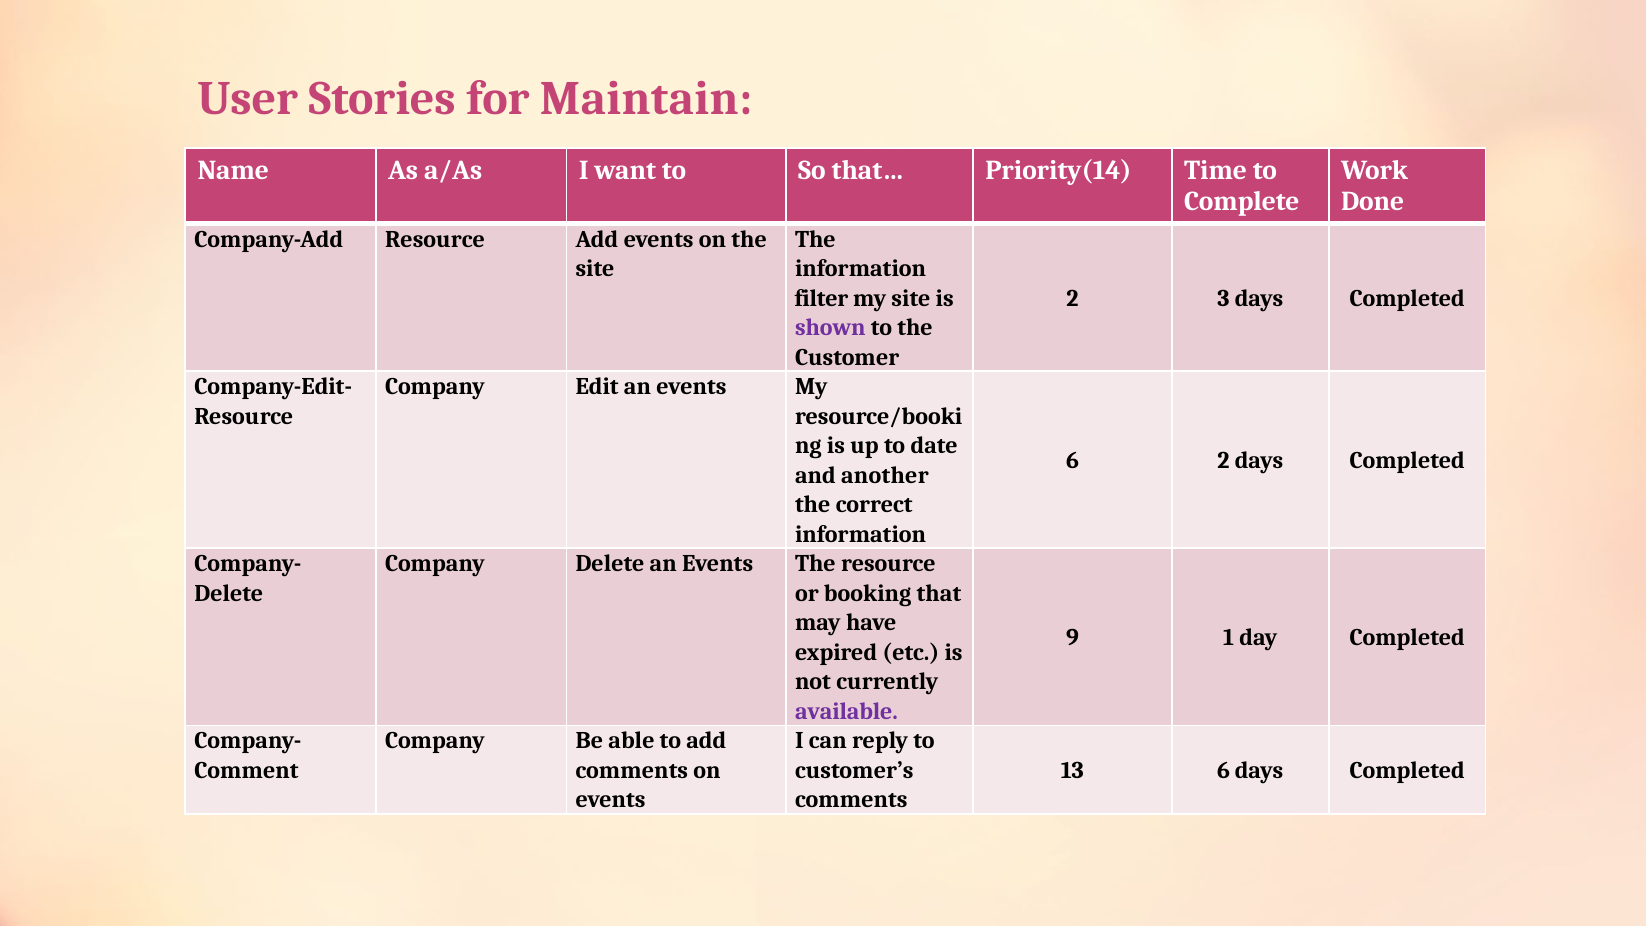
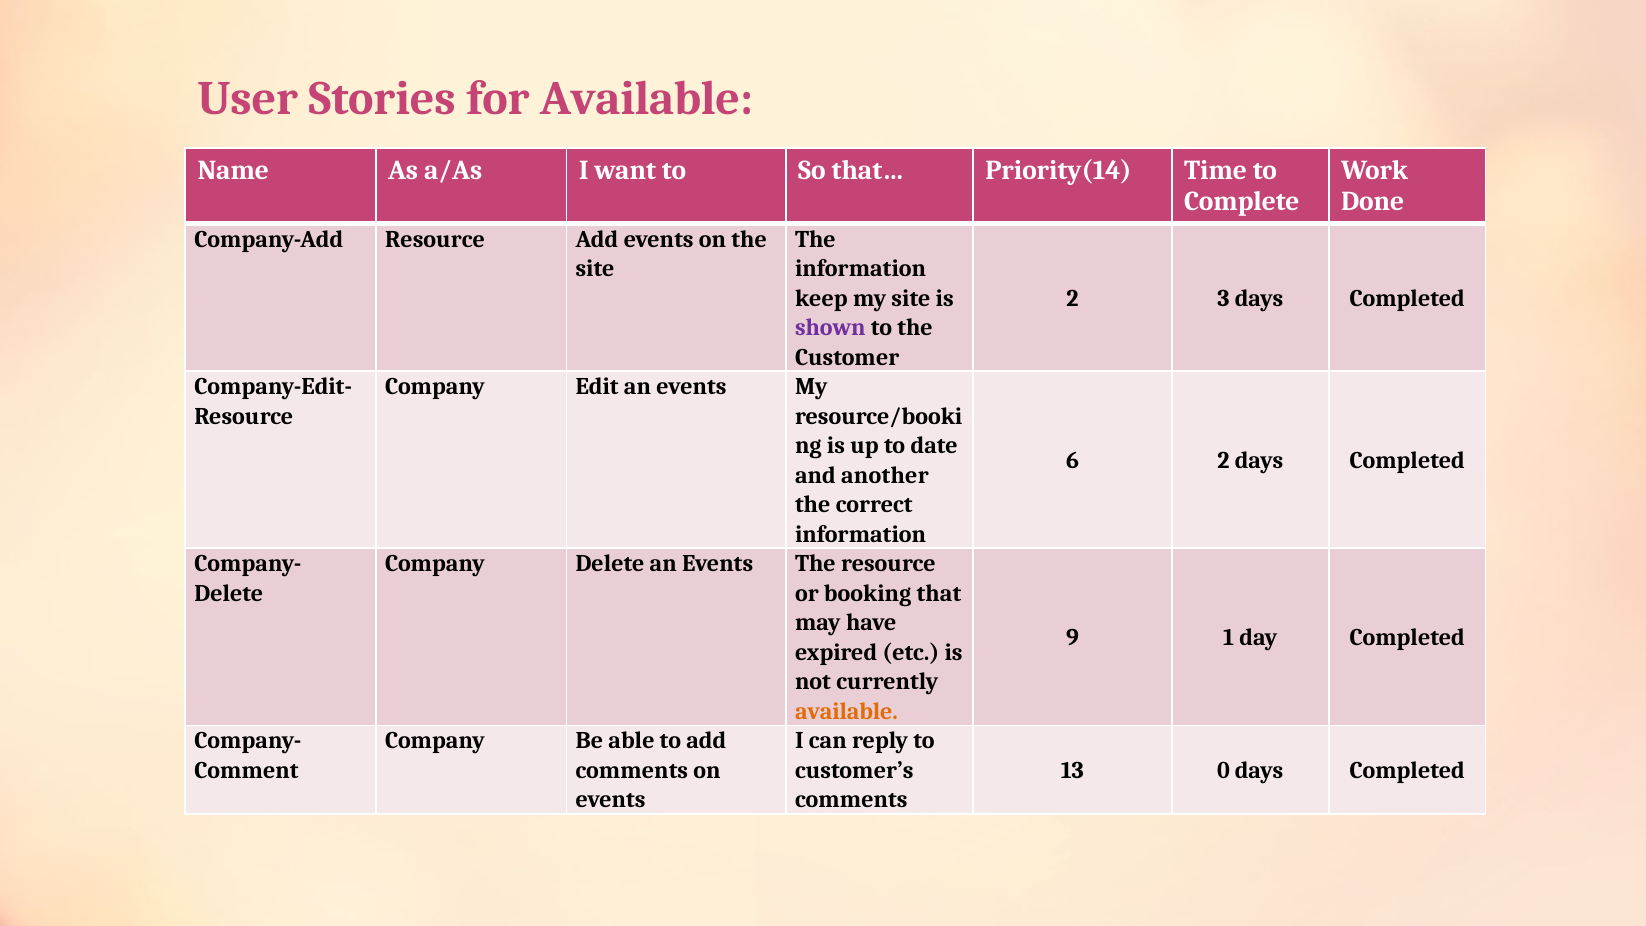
for Maintain: Maintain -> Available
filter: filter -> keep
available at (846, 711) colour: purple -> orange
13 6: 6 -> 0
